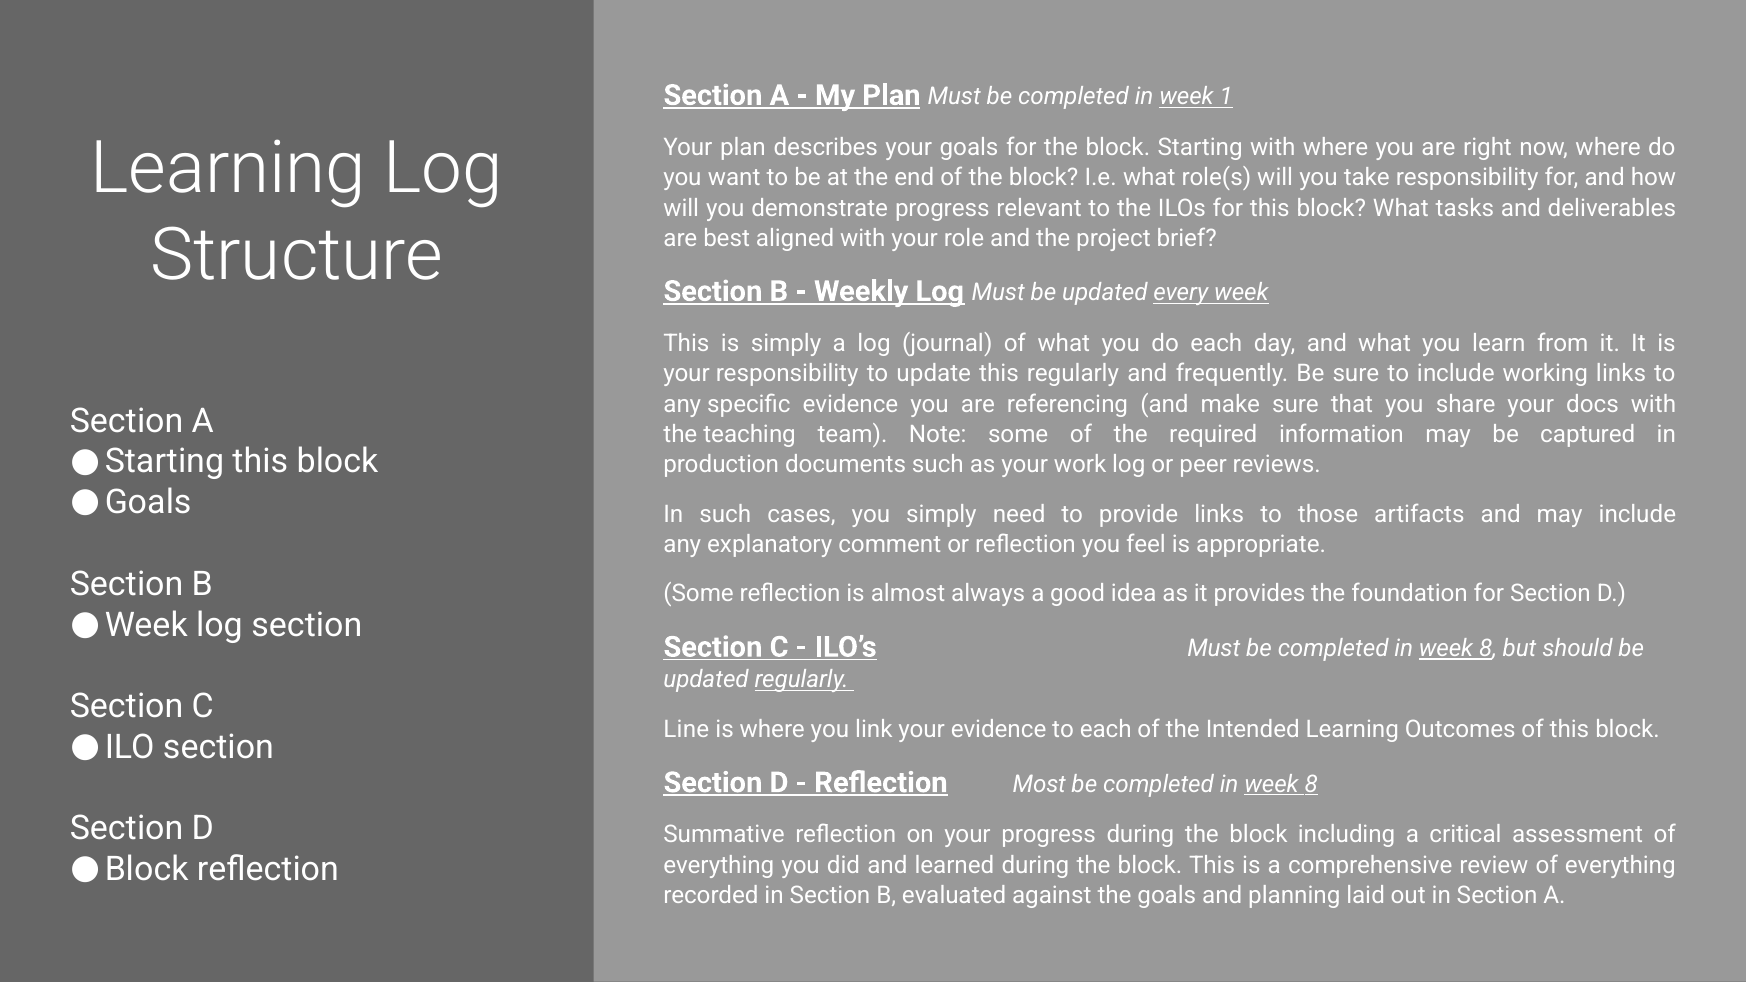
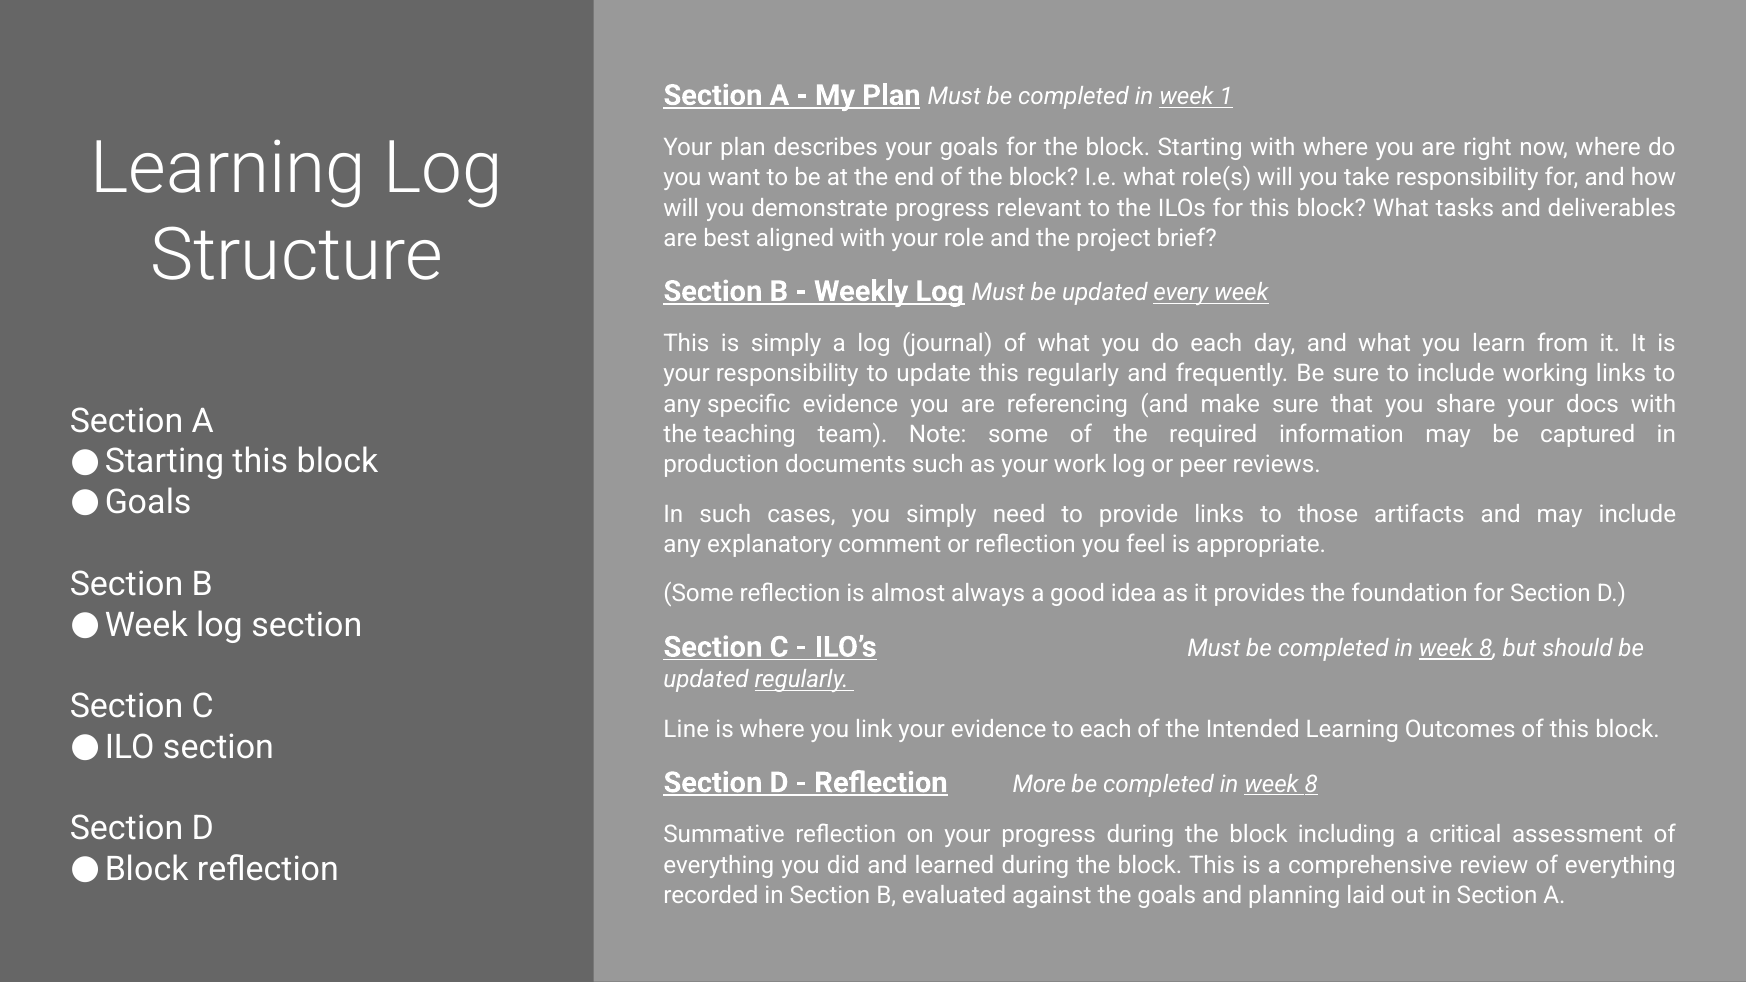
Most: Most -> More
